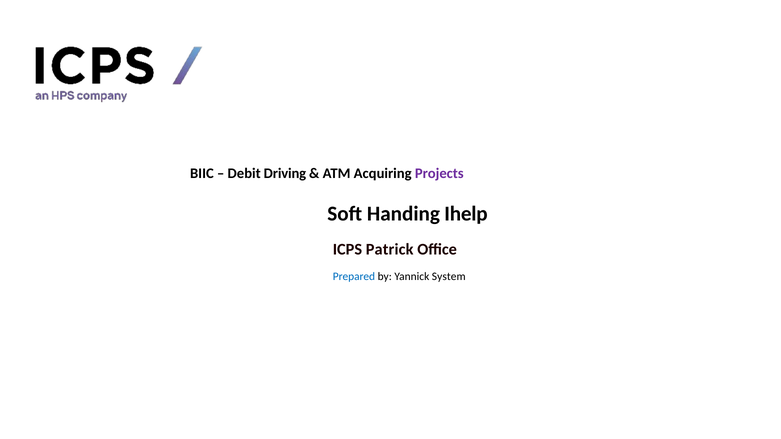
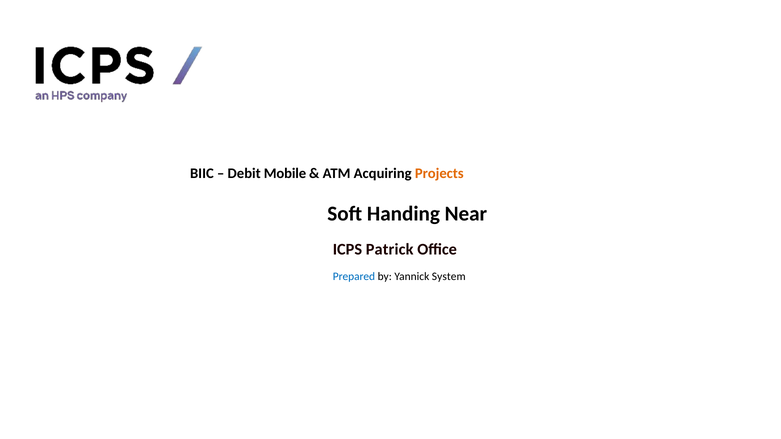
Driving: Driving -> Mobile
Projects colour: purple -> orange
Ihelp: Ihelp -> Near
